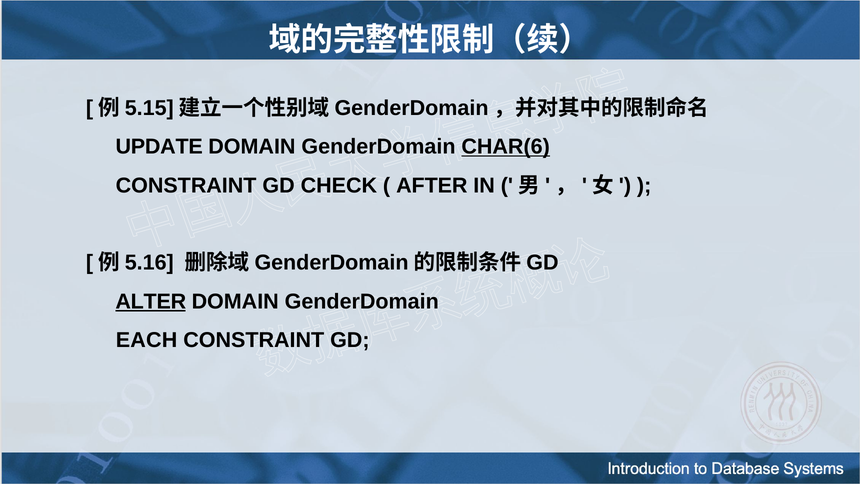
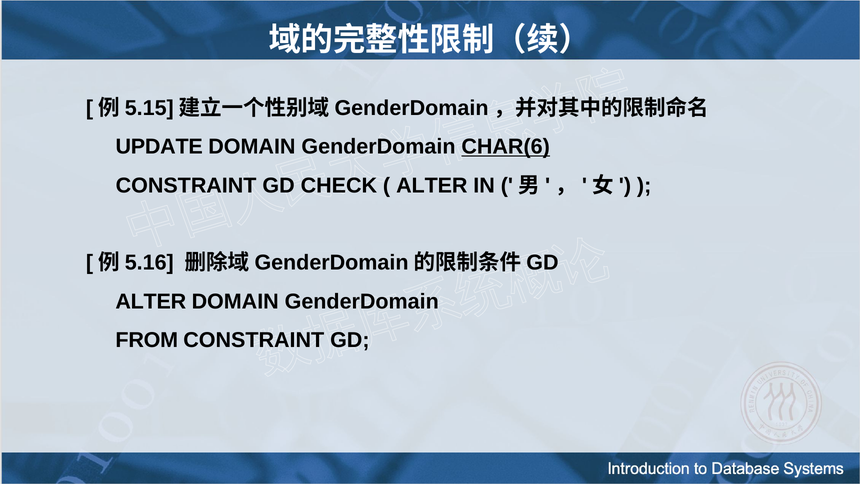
AFTER at (432, 185): AFTER -> ALTER
ALTER at (151, 301) underline: present -> none
EACH: EACH -> FROM
